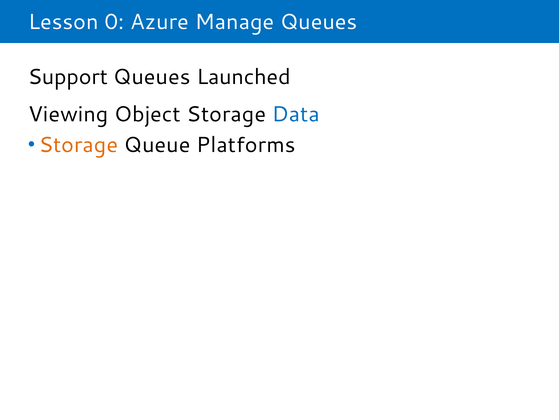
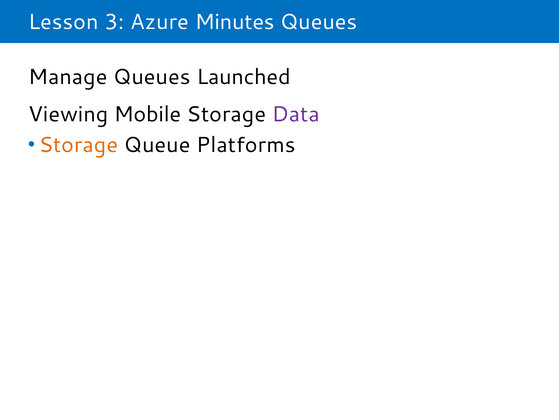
0: 0 -> 3
Manage: Manage -> Minutes
Support: Support -> Manage
Object: Object -> Mobile
Data colour: blue -> purple
